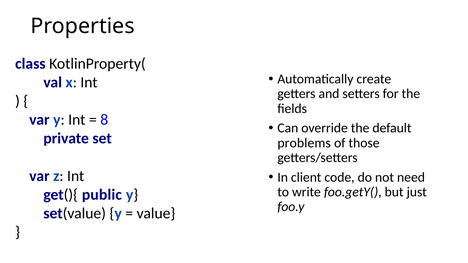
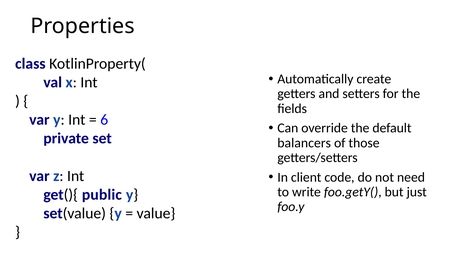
8: 8 -> 6
problems: problems -> balancers
